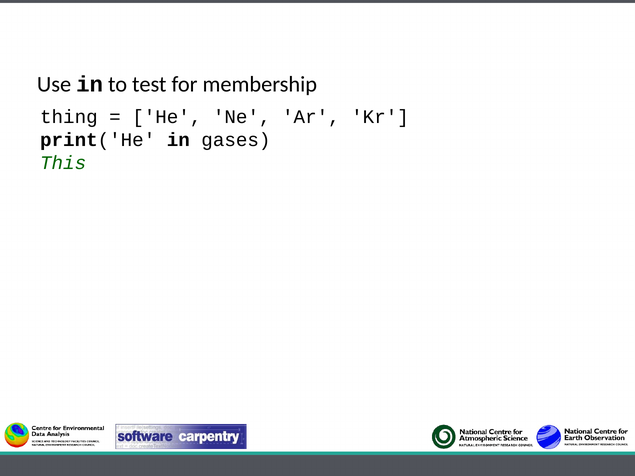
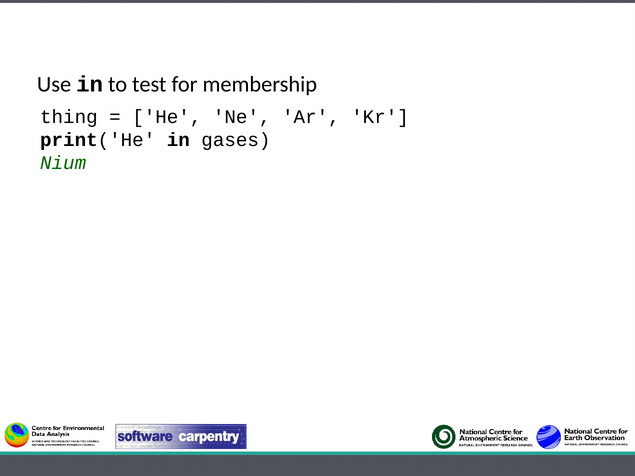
This: This -> Nium
